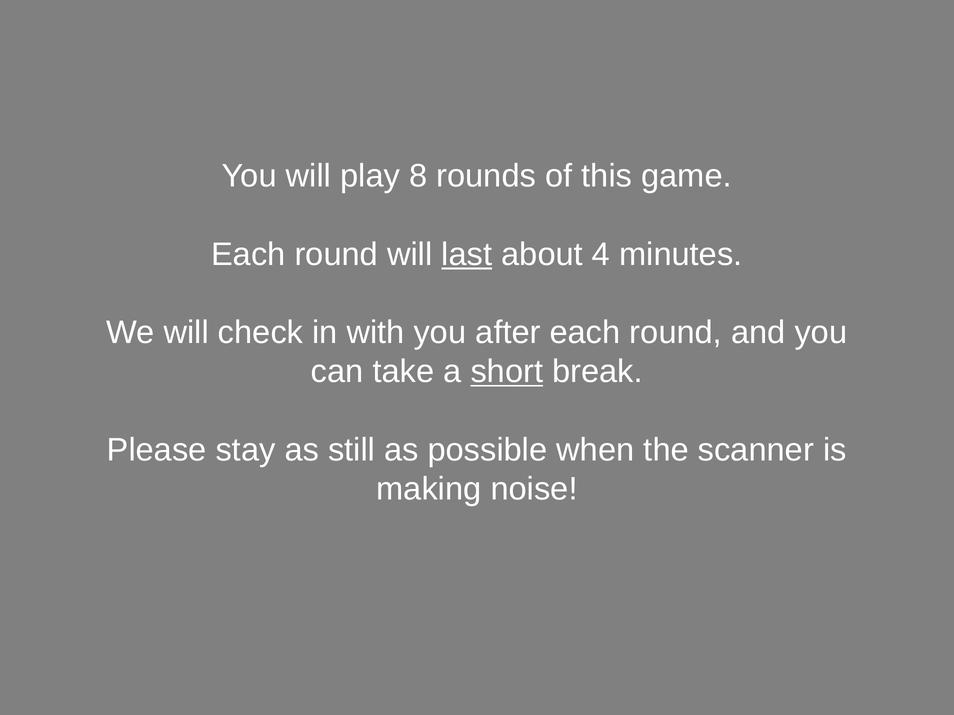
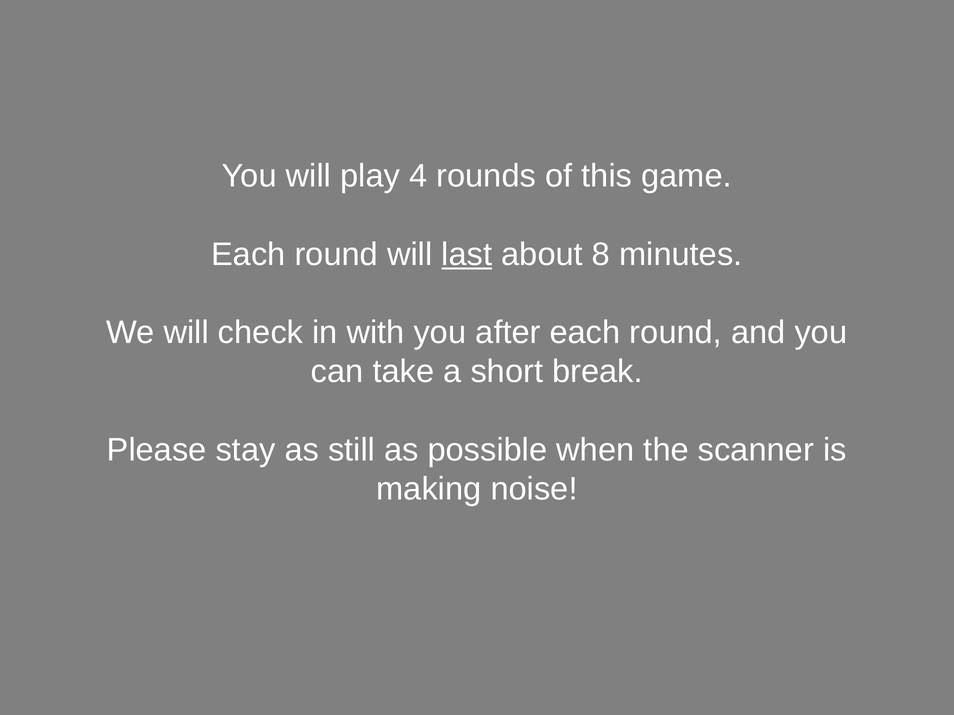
8: 8 -> 4
4: 4 -> 8
short underline: present -> none
